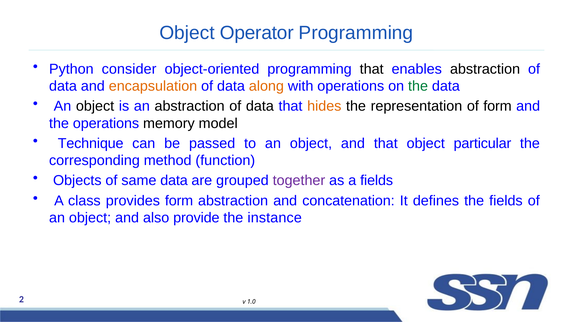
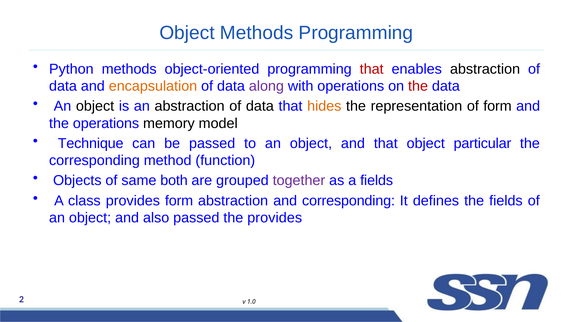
Object Operator: Operator -> Methods
Python consider: consider -> methods
that at (372, 69) colour: black -> red
along colour: orange -> purple
the at (418, 86) colour: green -> red
same data: data -> both
and concatenation: concatenation -> corresponding
also provide: provide -> passed
the instance: instance -> provides
